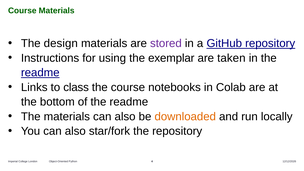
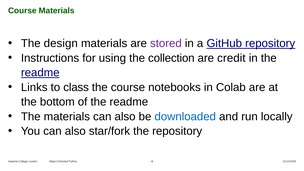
exemplar: exemplar -> collection
taken: taken -> credit
downloaded colour: orange -> blue
